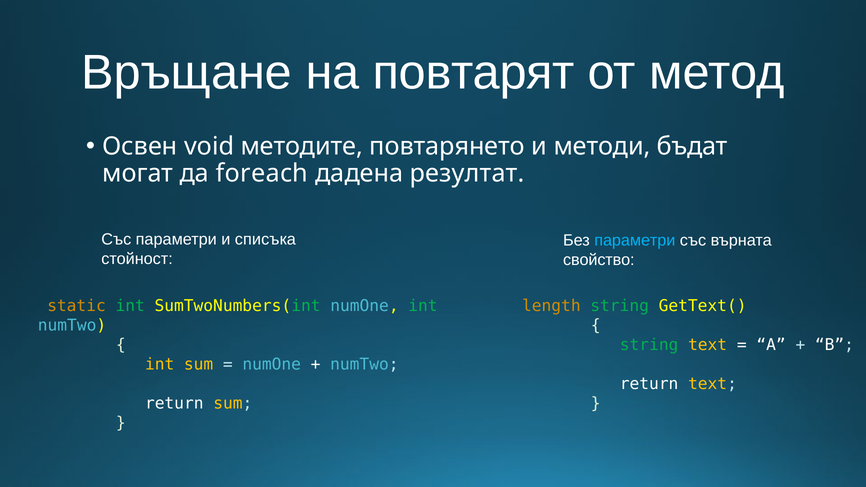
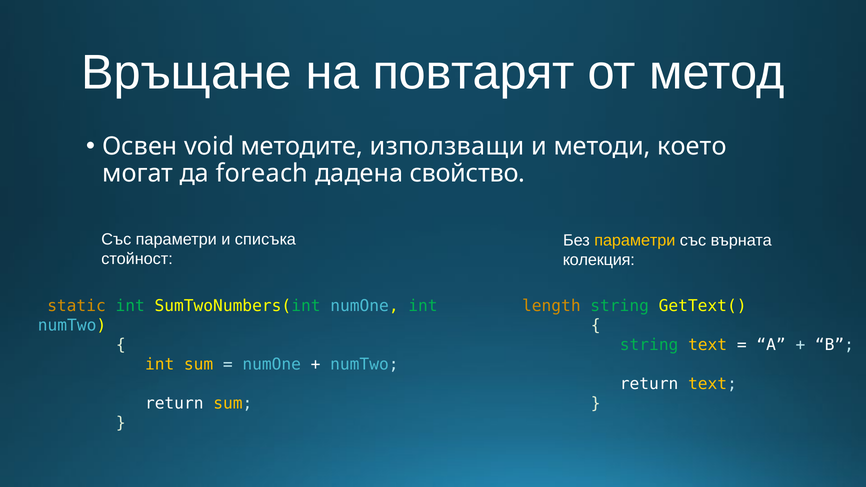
повтарянето: повтарянето -> използващи
бъдат: бъдат -> което
резултат: резултат -> свойство
параметри at (635, 241) colour: light blue -> yellow
свойство: свойство -> колекция
